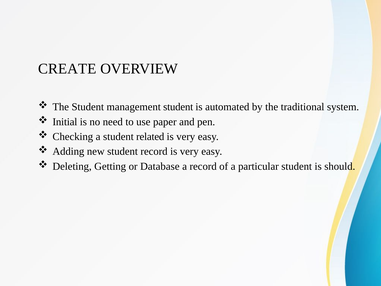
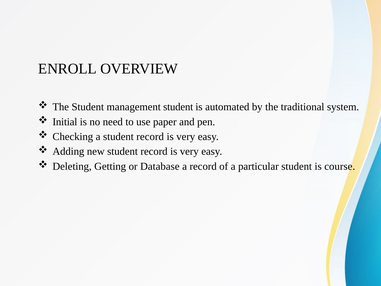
CREATE: CREATE -> ENROLL
a student related: related -> record
should: should -> course
